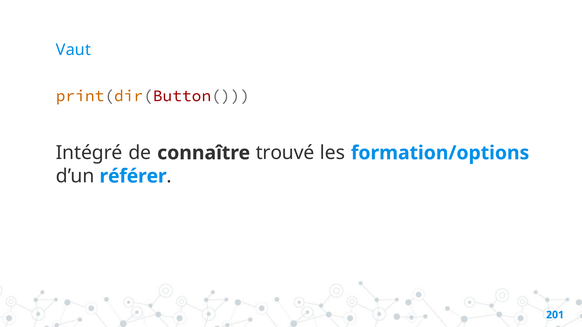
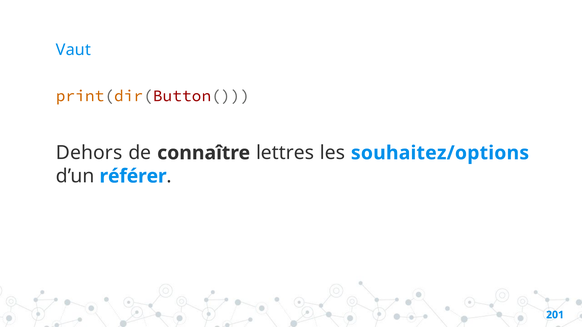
Intégré: Intégré -> Dehors
trouvé: trouvé -> lettres
formation/options: formation/options -> souhaitez/options
